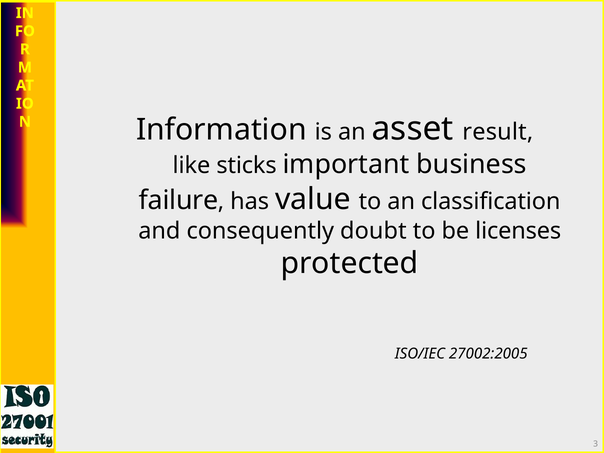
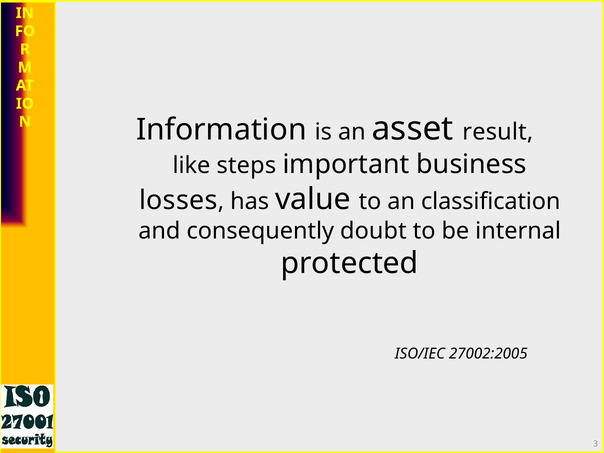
sticks: sticks -> steps
failure: failure -> losses
licenses: licenses -> internal
